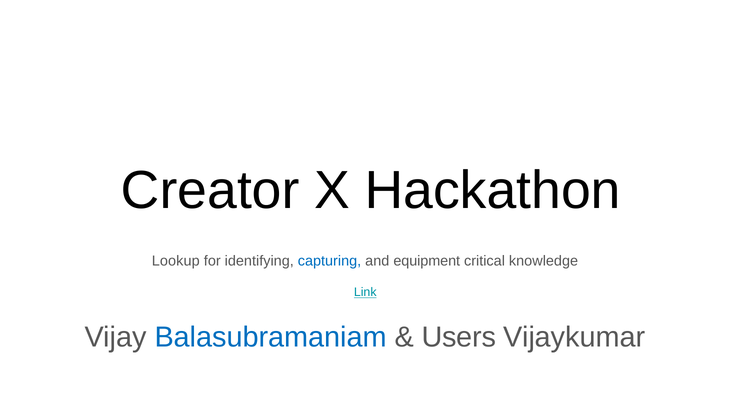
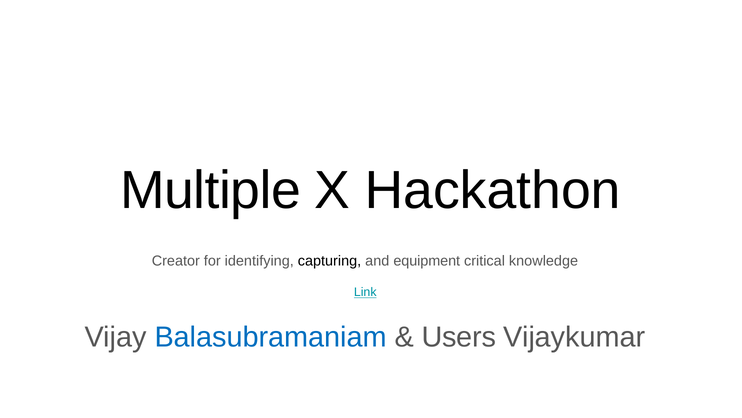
Creator: Creator -> Multiple
Lookup: Lookup -> Creator
capturing colour: blue -> black
